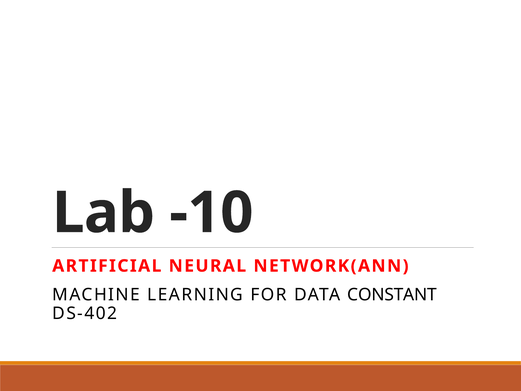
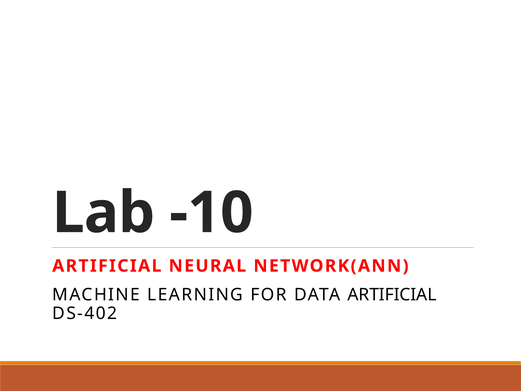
DATA CONSTANT: CONSTANT -> ARTIFICIAL
